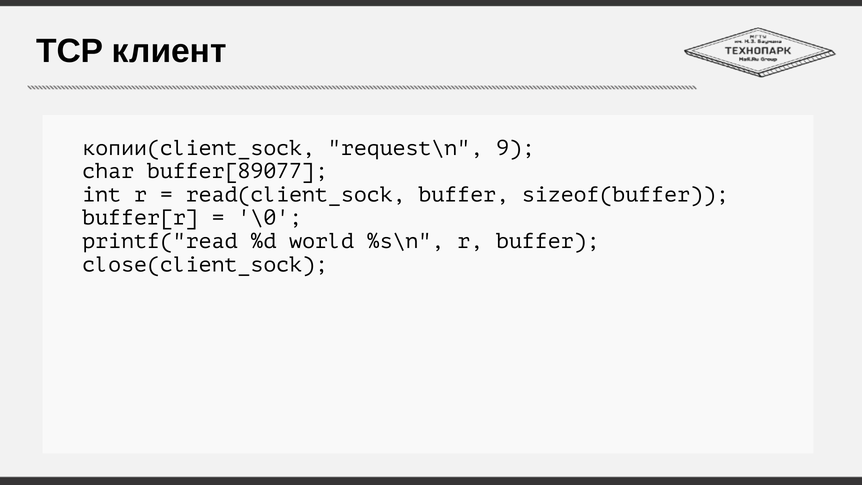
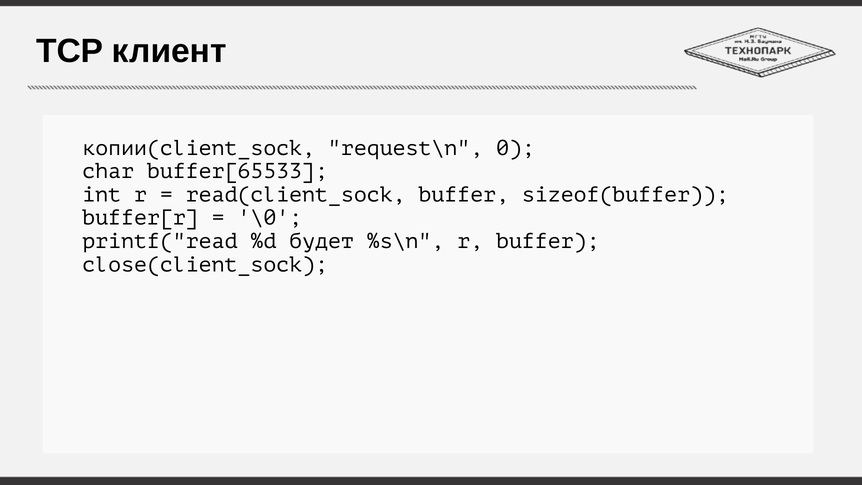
9: 9 -> 0
buffer[89077: buffer[89077 -> buffer[65533
world: world -> будет
